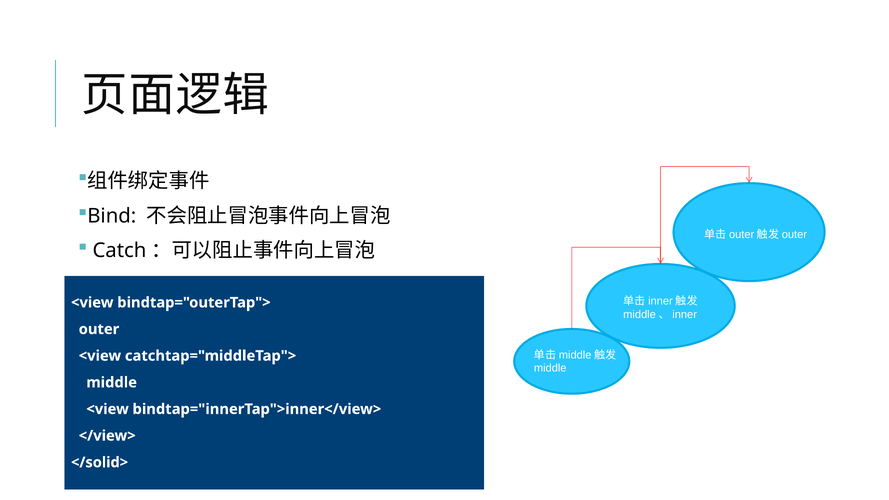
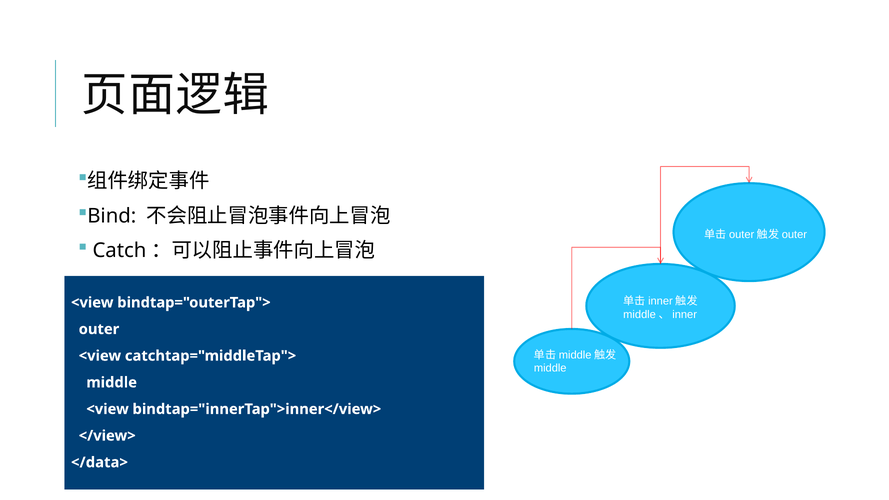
</solid>: </solid> -> </data>
